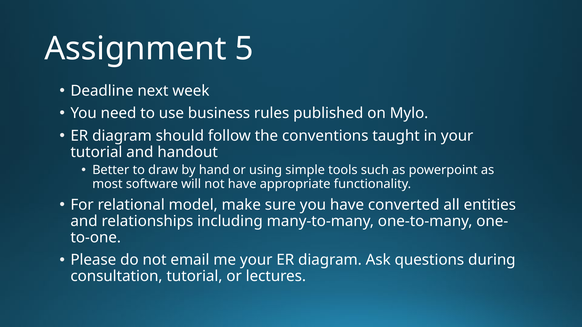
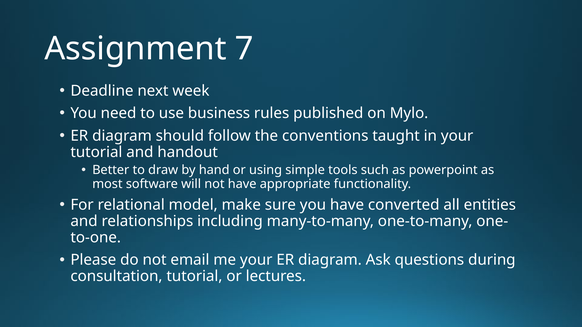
5: 5 -> 7
